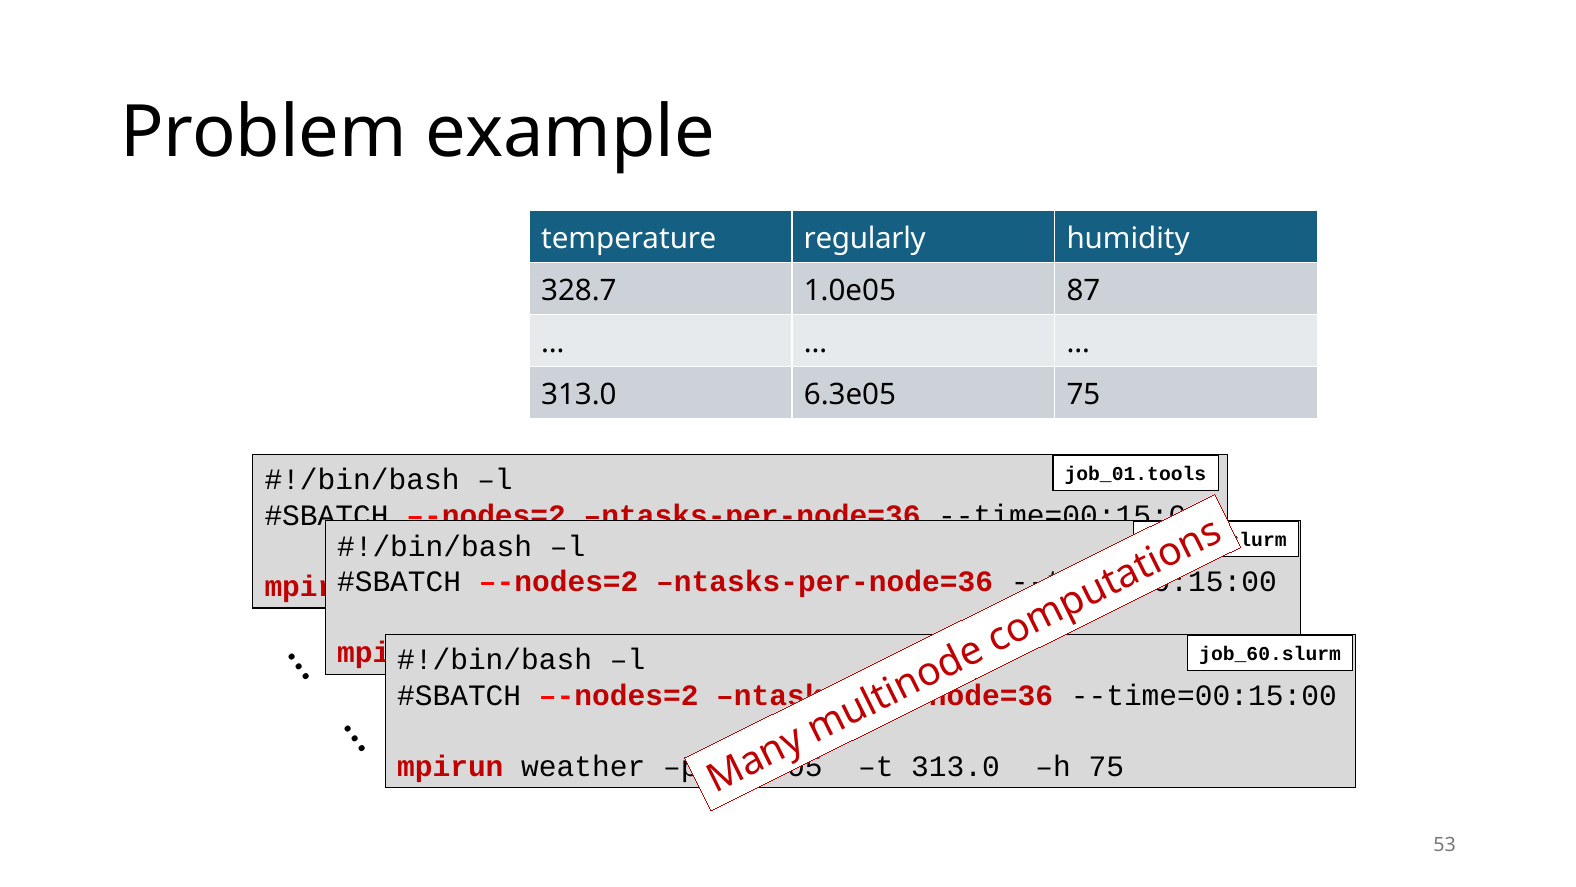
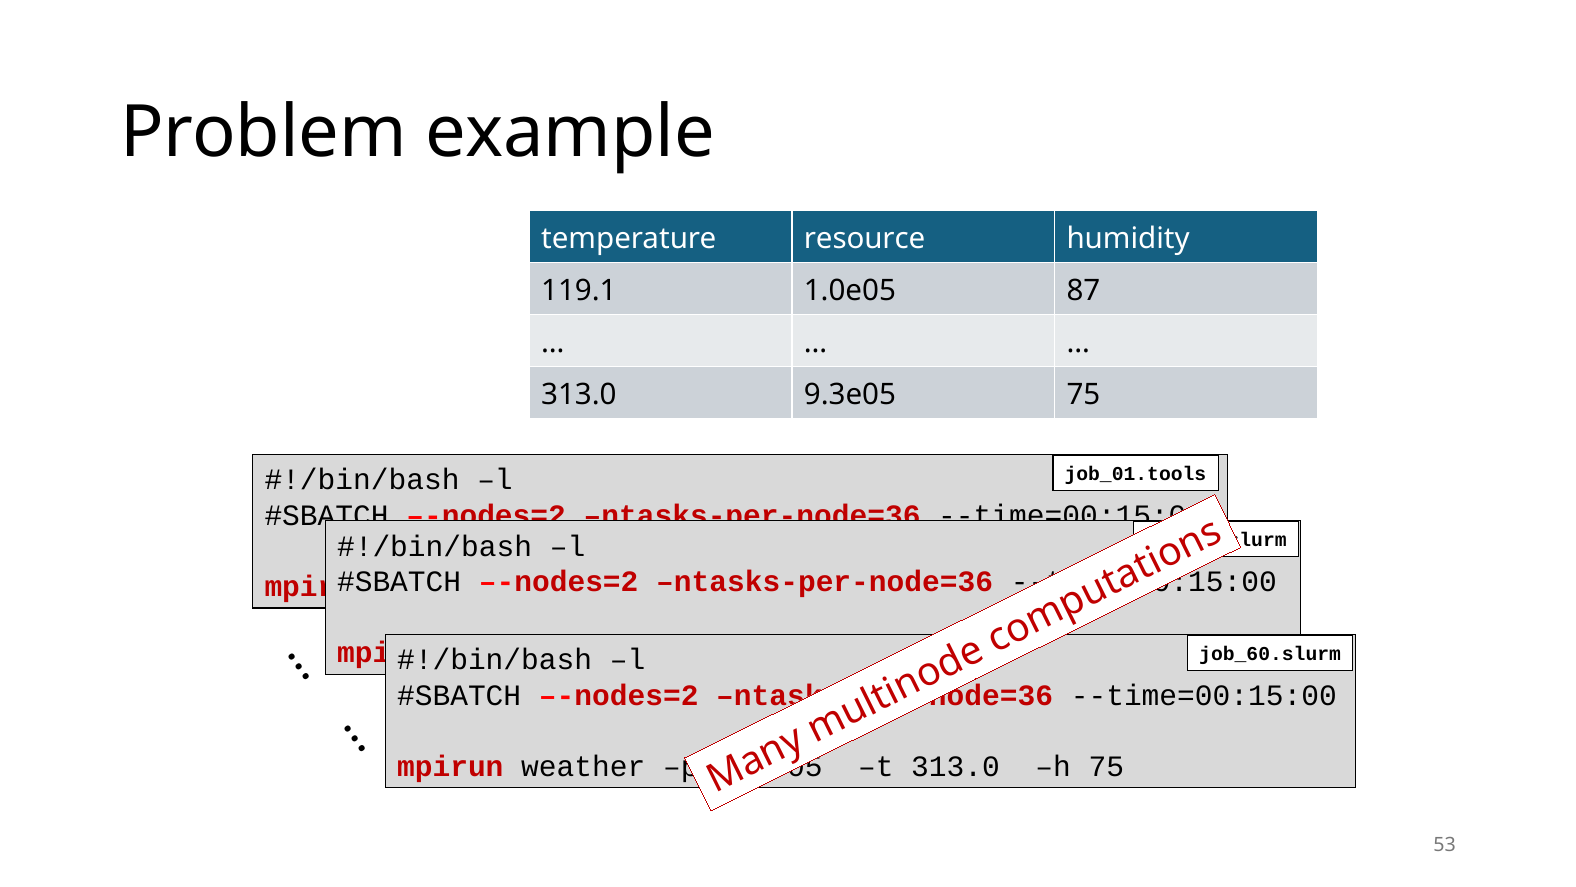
regularly: regularly -> resource
328.7: 328.7 -> 119.1
6.3e05: 6.3e05 -> 9.3e05
